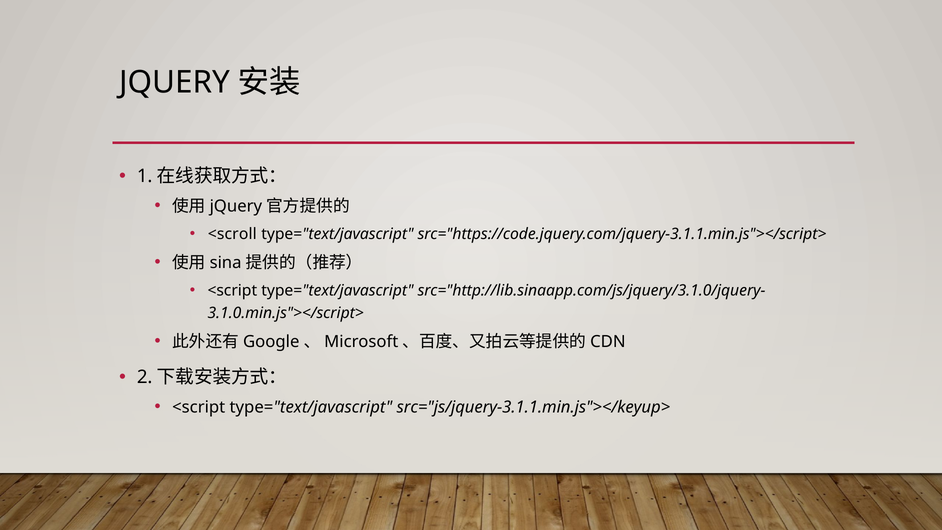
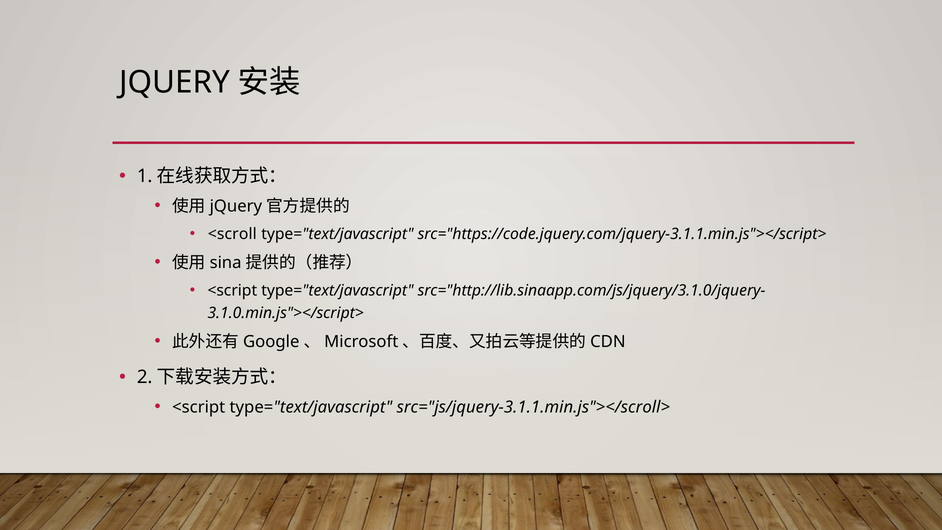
src="js/jquery-3.1.1.min.js"></keyup>: src="js/jquery-3.1.1.min.js"></keyup> -> src="js/jquery-3.1.1.min.js"></scroll>
